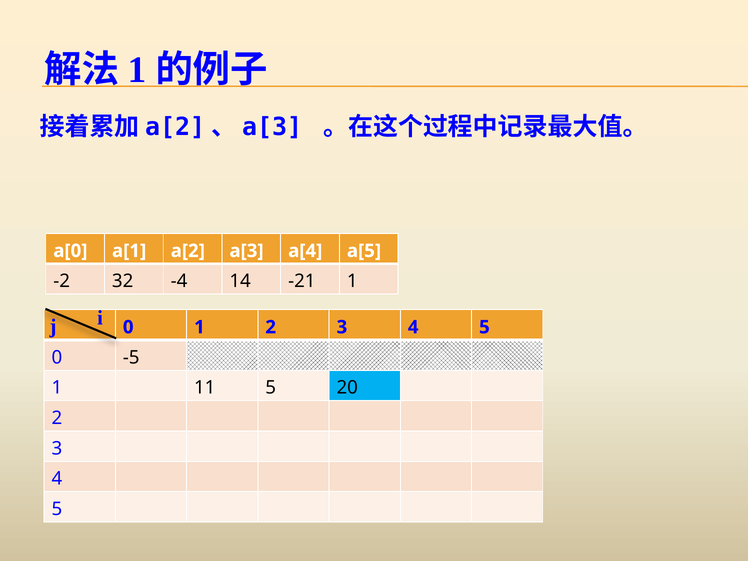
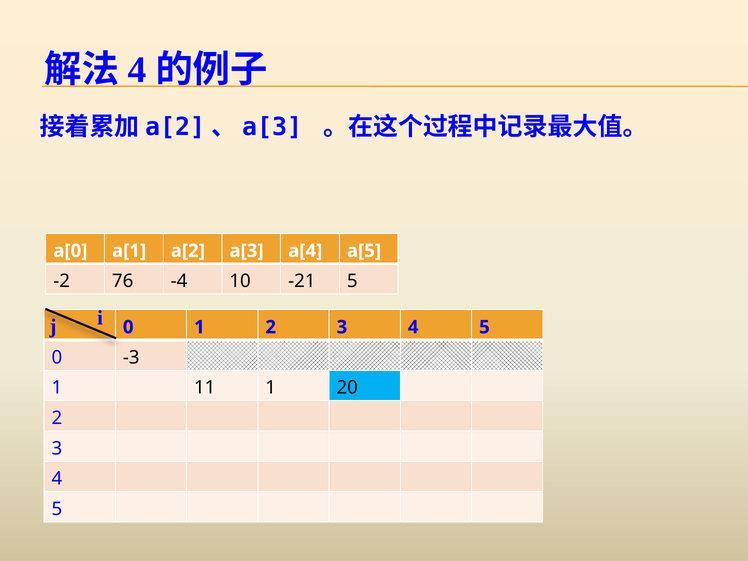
1 at (137, 70): 1 -> 4
32: 32 -> 76
14: 14 -> 10
-21 1: 1 -> 5
-5: -5 -> -3
11 5: 5 -> 1
